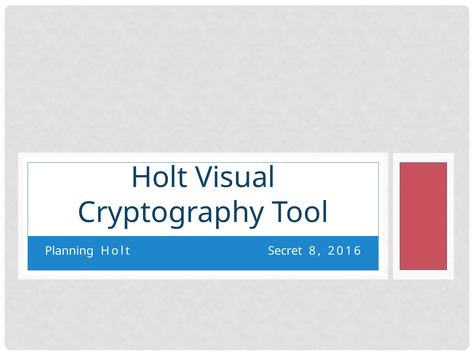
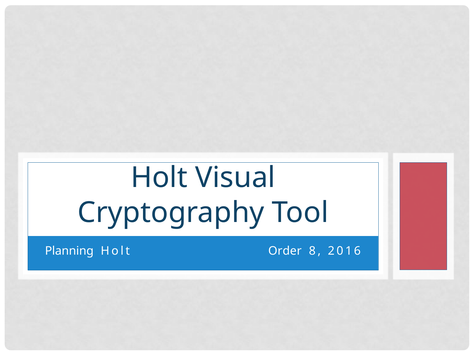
Secret: Secret -> Order
